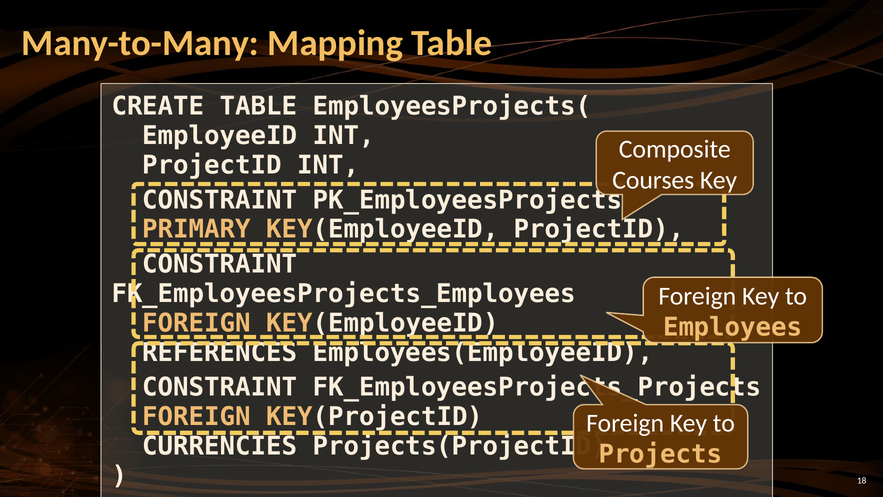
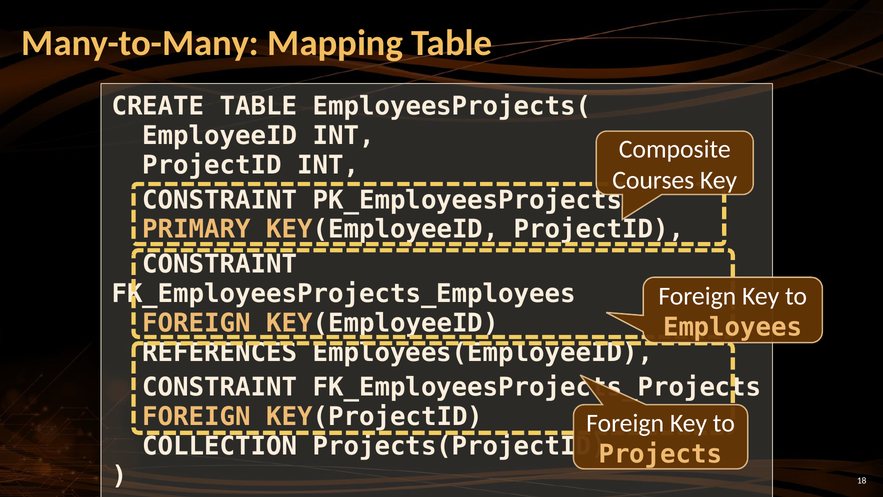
CURRENCIES: CURRENCIES -> COLLECTION
